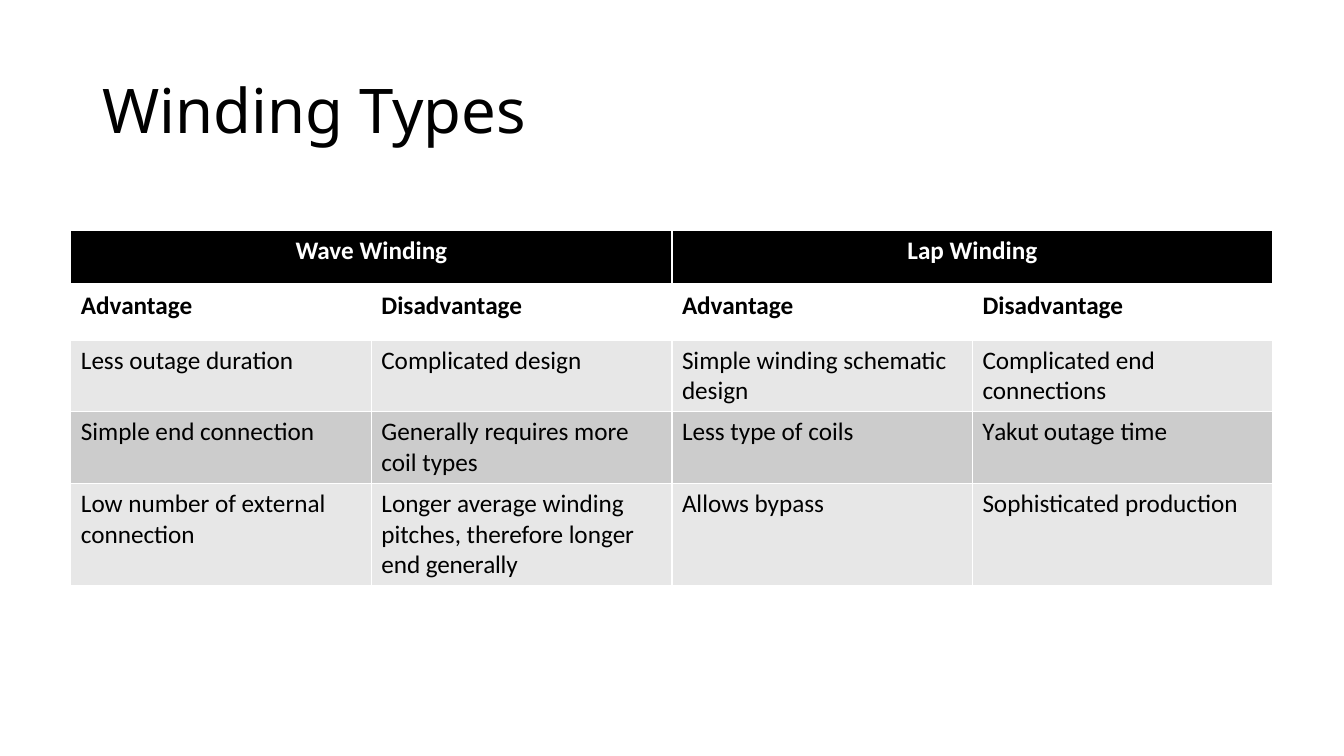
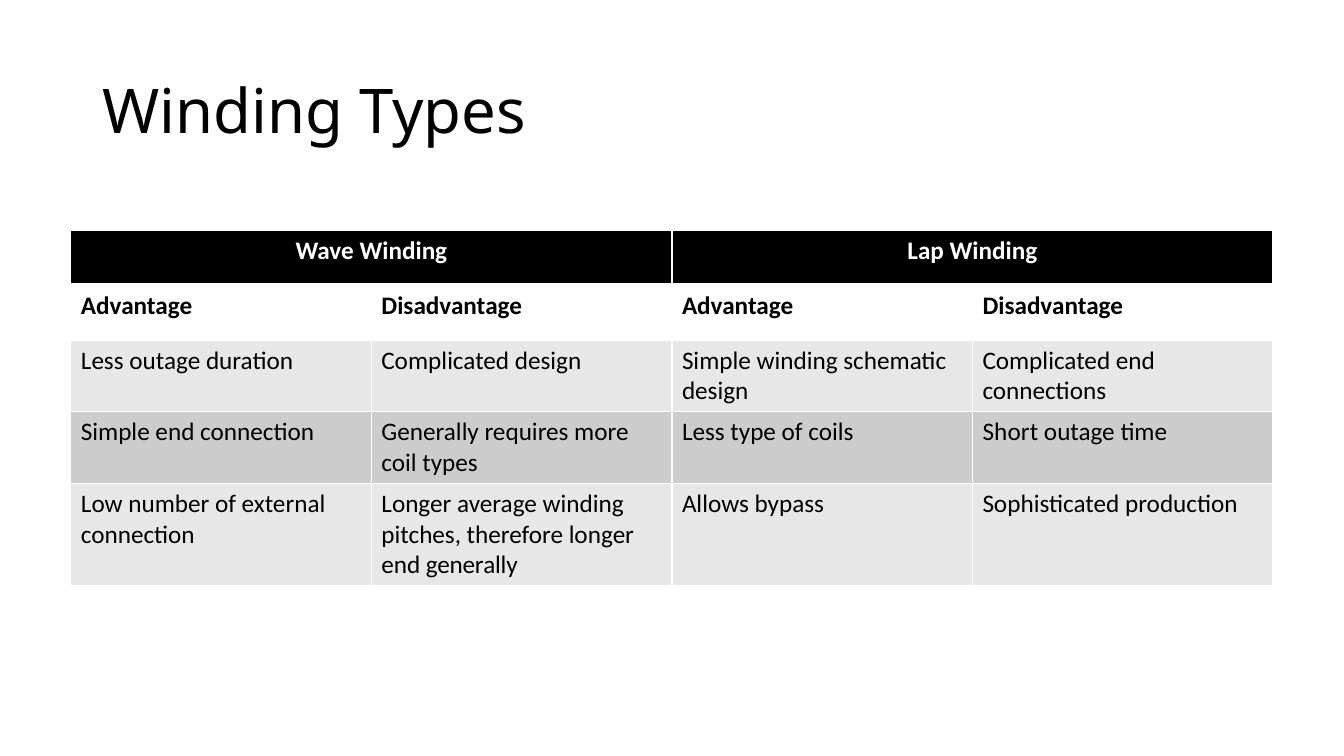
Yakut: Yakut -> Short
